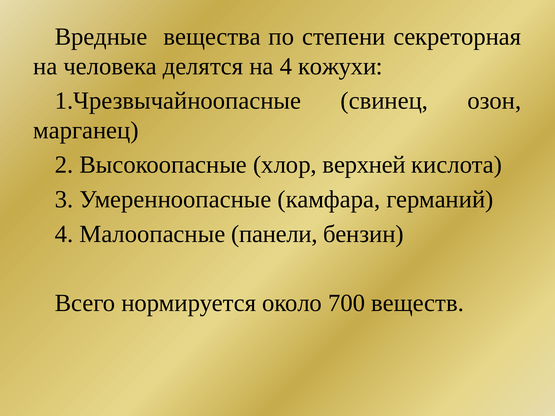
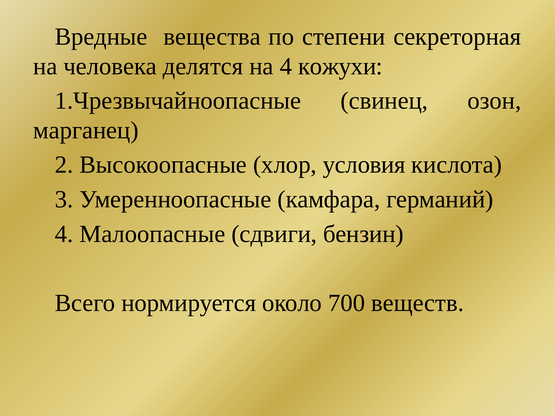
верхней: верхней -> условия
панели: панели -> сдвиги
